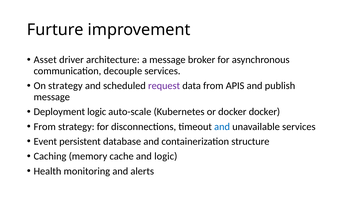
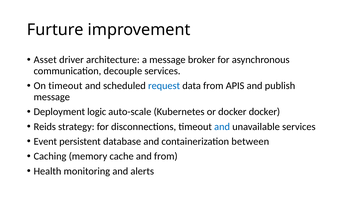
On strategy: strategy -> timeout
request colour: purple -> blue
From at (45, 127): From -> Reids
structure: structure -> between
and logic: logic -> from
